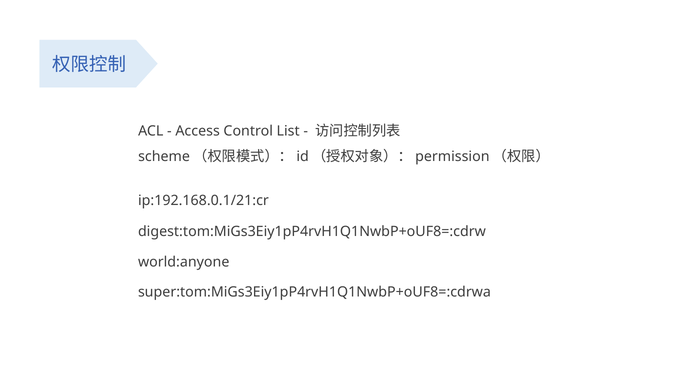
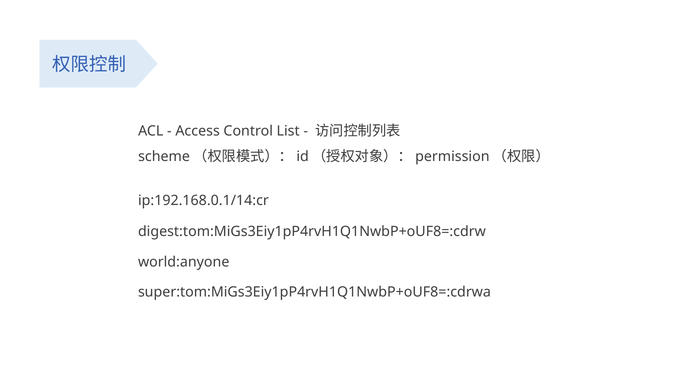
ip:192.168.0.1/21:cr: ip:192.168.0.1/21:cr -> ip:192.168.0.1/14:cr
